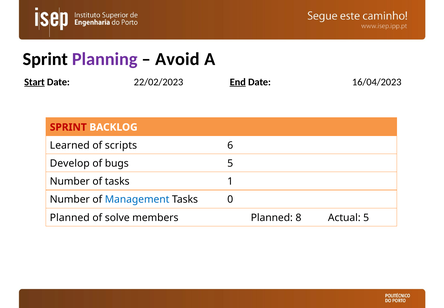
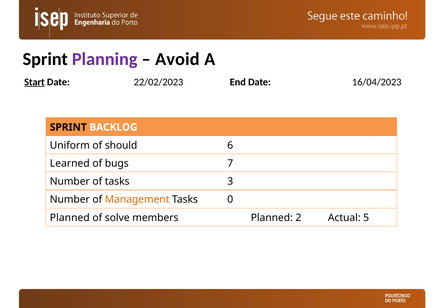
End underline: present -> none
SPRINT at (68, 127) colour: red -> black
Learned: Learned -> Uniform
scripts: scripts -> should
Develop: Develop -> Learned
bugs 5: 5 -> 7
1: 1 -> 3
Management colour: blue -> orange
8: 8 -> 2
